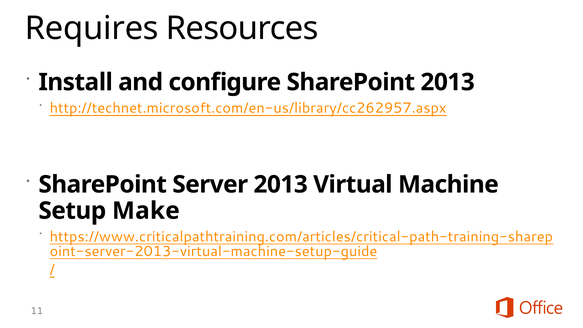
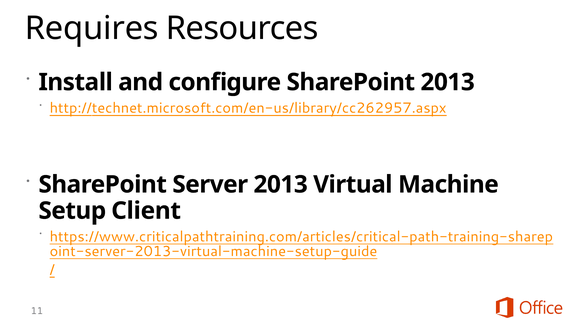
Make: Make -> Client
